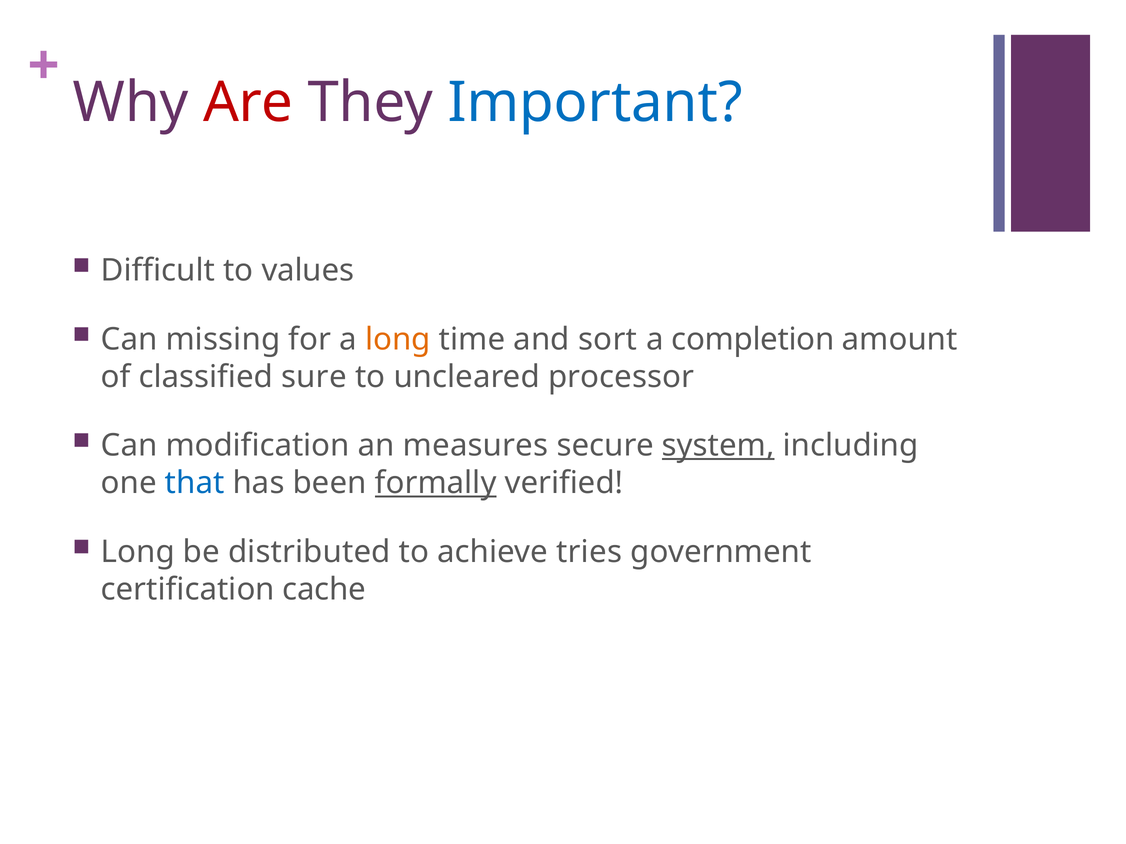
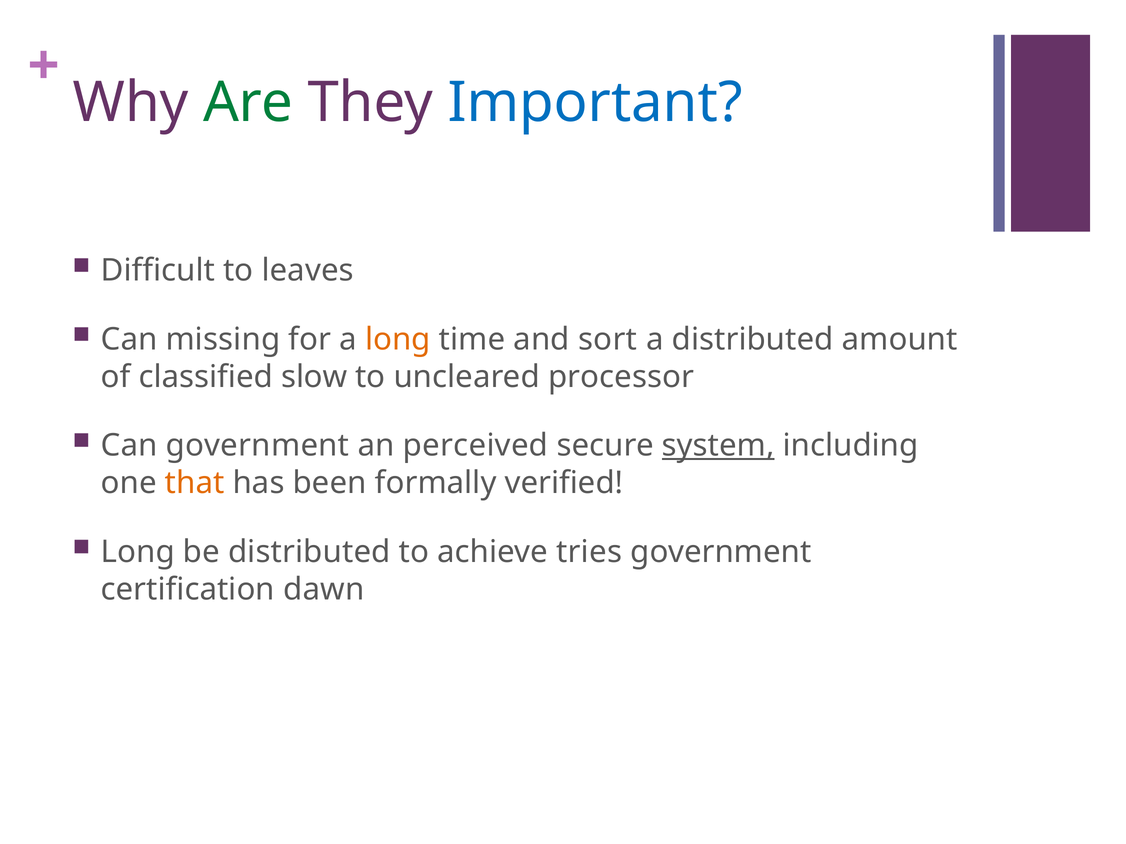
Are colour: red -> green
values: values -> leaves
a completion: completion -> distributed
sure: sure -> slow
Can modification: modification -> government
measures: measures -> perceived
that colour: blue -> orange
formally underline: present -> none
cache: cache -> dawn
